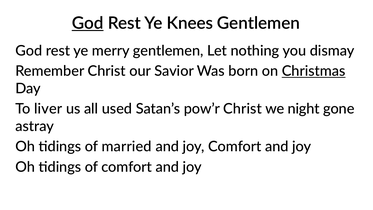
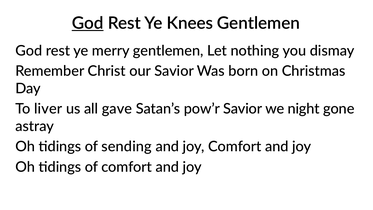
Christmas underline: present -> none
used: used -> gave
pow’r Christ: Christ -> Savior
married: married -> sending
